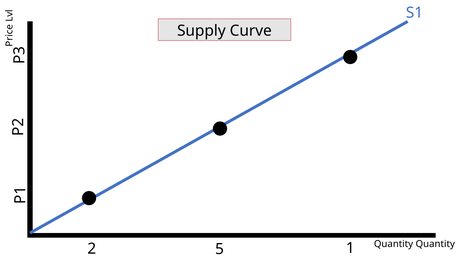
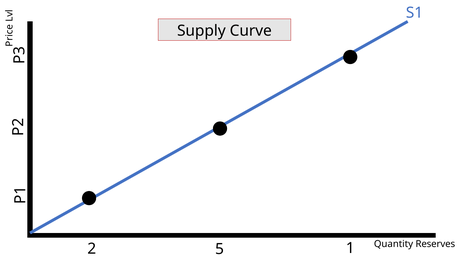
Quantity Quantity: Quantity -> Reserves
